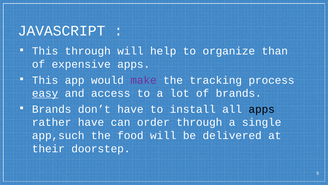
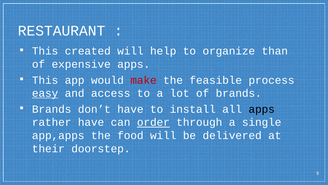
JAVASCRIPT: JAVASCRIPT -> RESTAURANT
This through: through -> created
make colour: purple -> red
tracking: tracking -> feasible
order underline: none -> present
app,such: app,such -> app,apps
